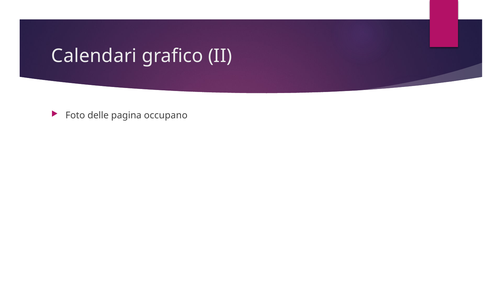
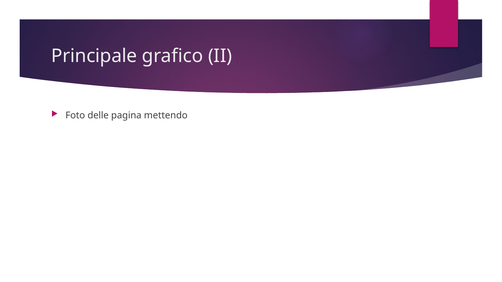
Calendari: Calendari -> Principale
occupano: occupano -> mettendo
